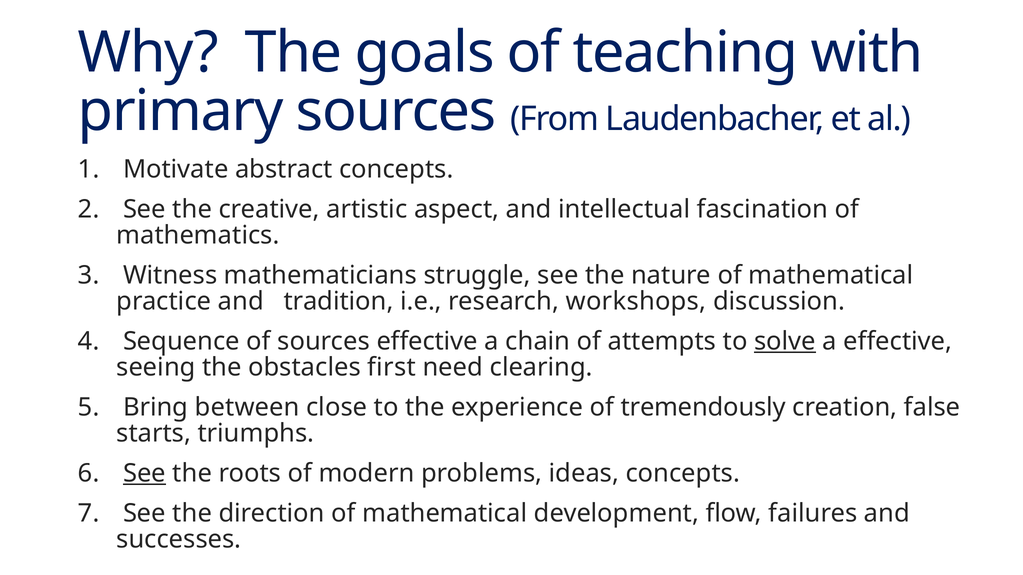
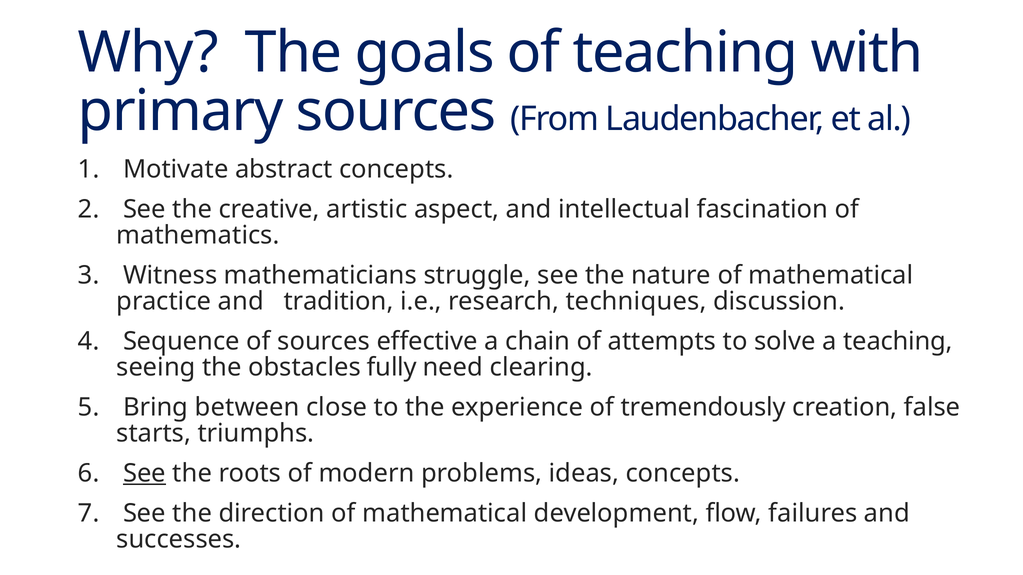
workshops: workshops -> techniques
solve underline: present -> none
a effective: effective -> teaching
first: first -> fully
